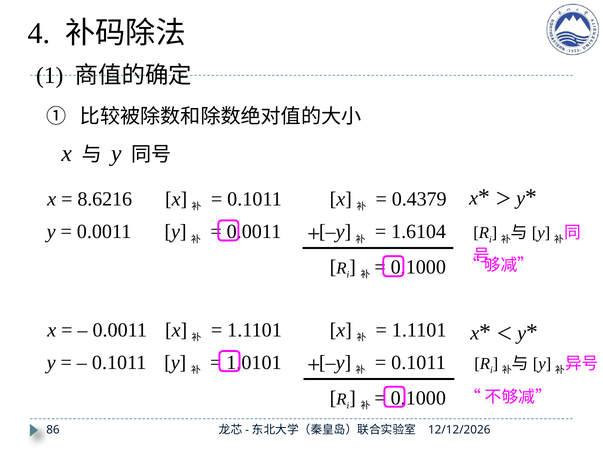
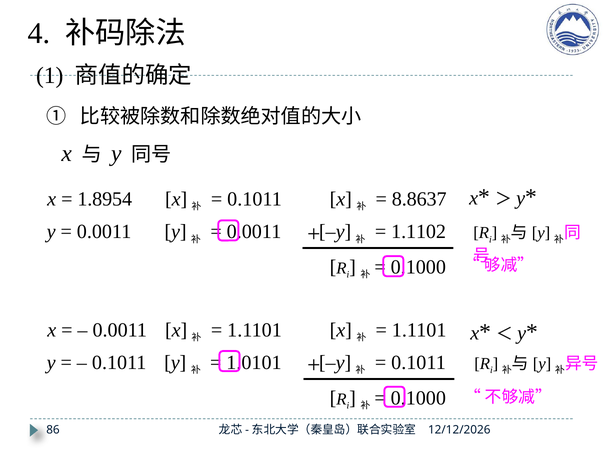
8.6216: 8.6216 -> 1.8954
0.4379: 0.4379 -> 8.8637
1.6104: 1.6104 -> 1.1102
